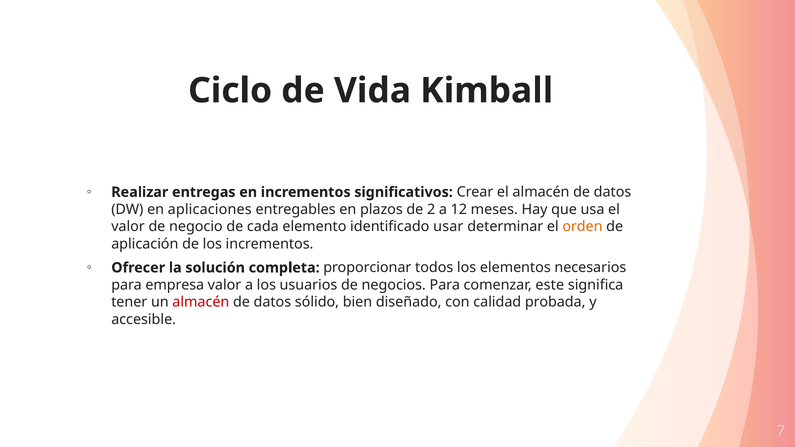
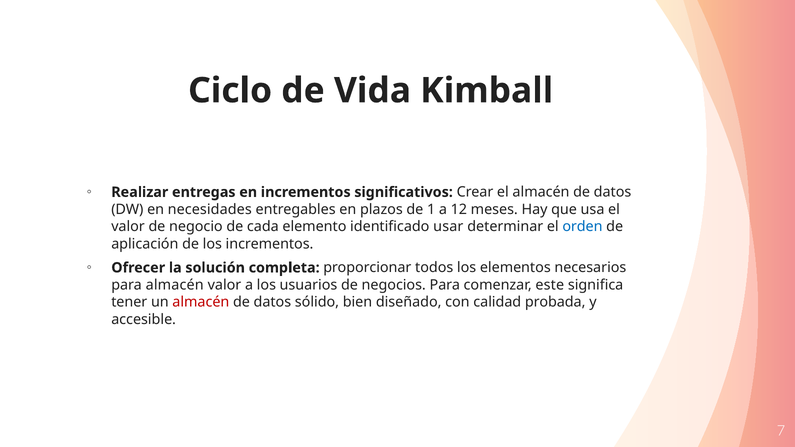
aplicaciones: aplicaciones -> necesidades
2: 2 -> 1
orden colour: orange -> blue
para empresa: empresa -> almacén
